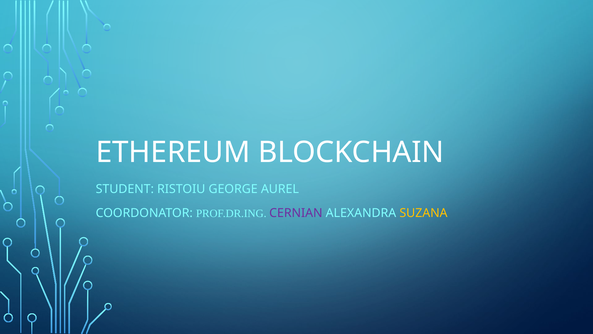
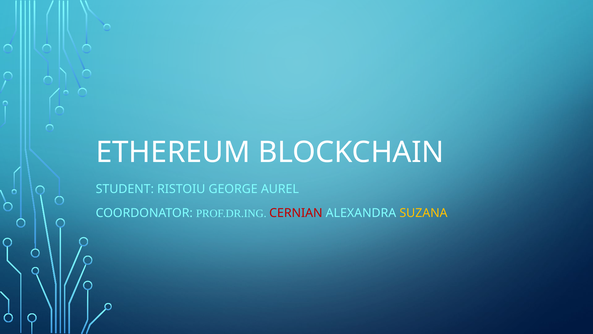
CERNIAN colour: purple -> red
